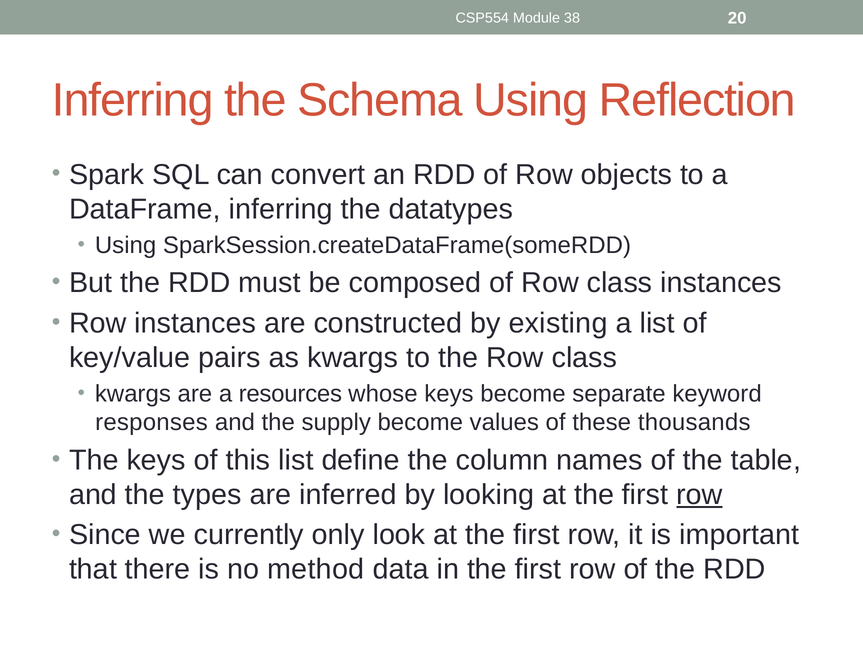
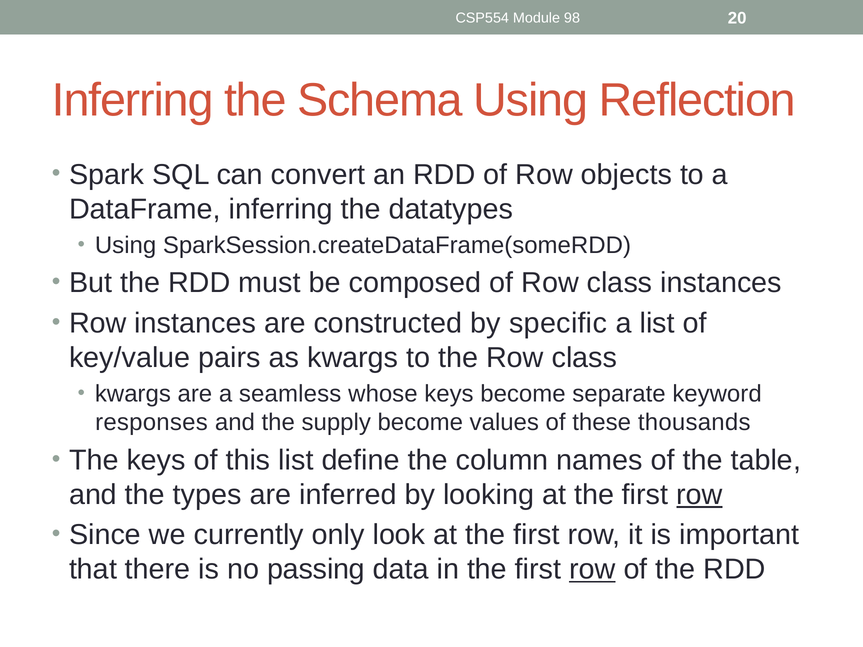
38: 38 -> 98
existing: existing -> specific
resources: resources -> seamless
method: method -> passing
row at (592, 570) underline: none -> present
